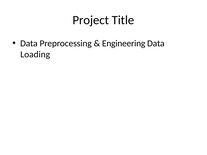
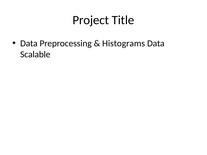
Engineering: Engineering -> Histograms
Loading: Loading -> Scalable
